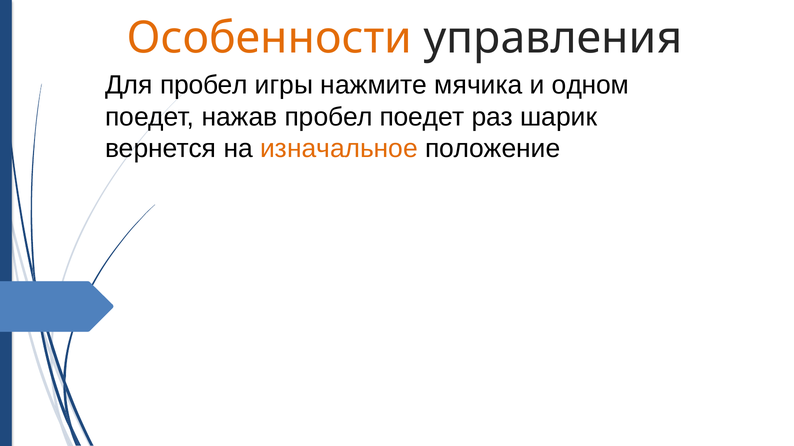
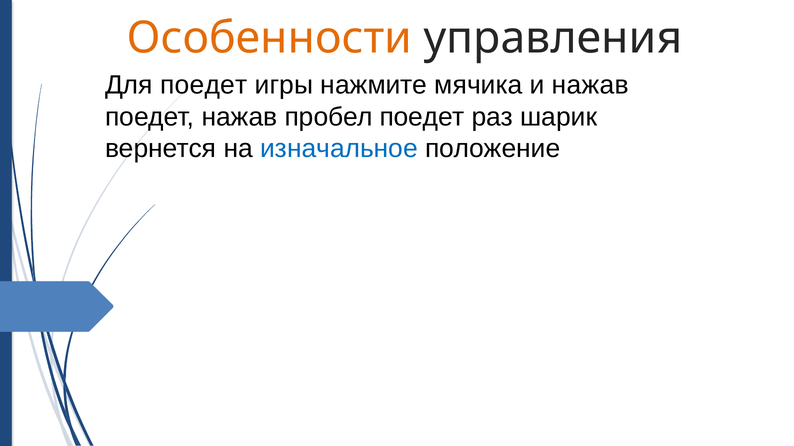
Для пробел: пробел -> поедет
и одном: одном -> нажав
изначальное colour: orange -> blue
